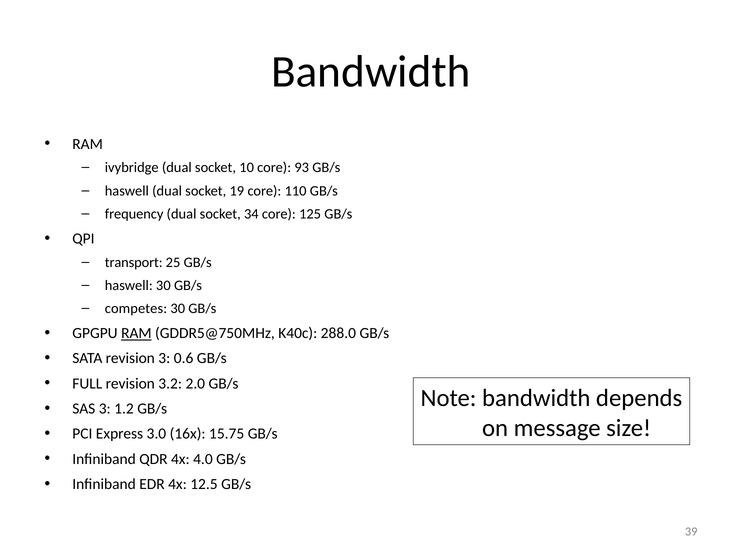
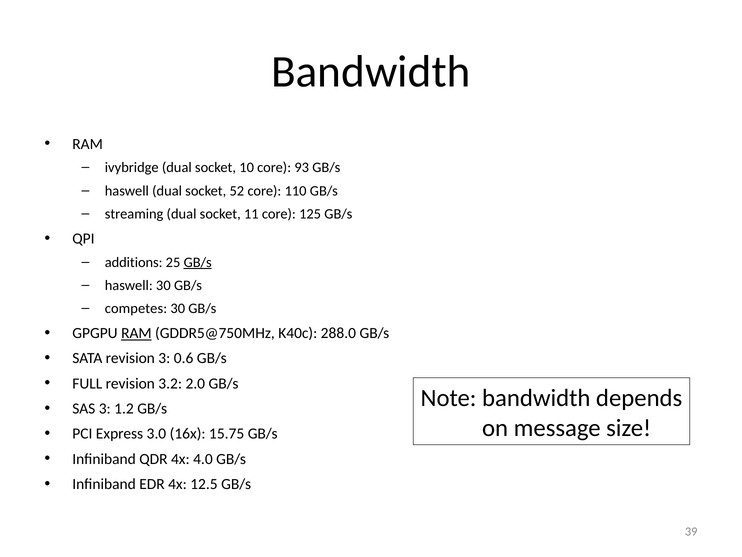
19: 19 -> 52
frequency: frequency -> streaming
34: 34 -> 11
transport: transport -> additions
GB/s at (198, 262) underline: none -> present
